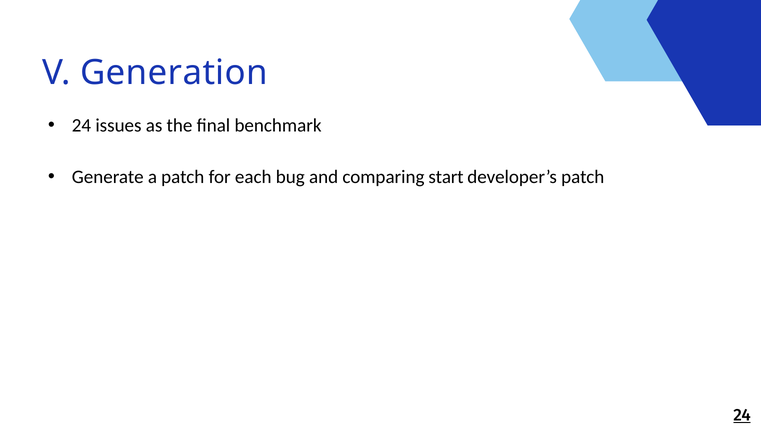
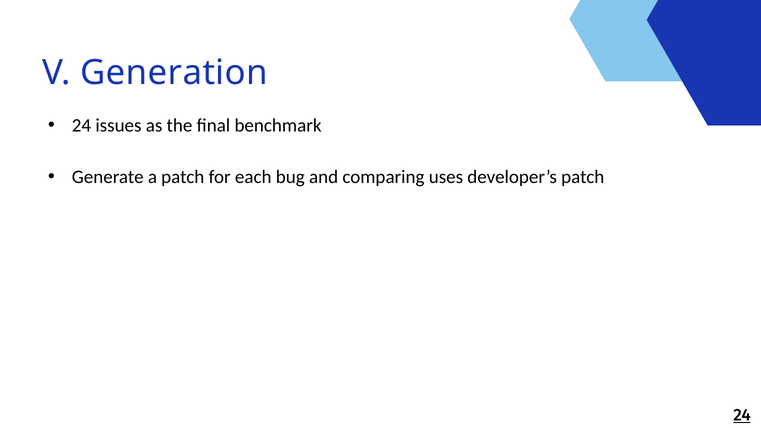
start: start -> uses
